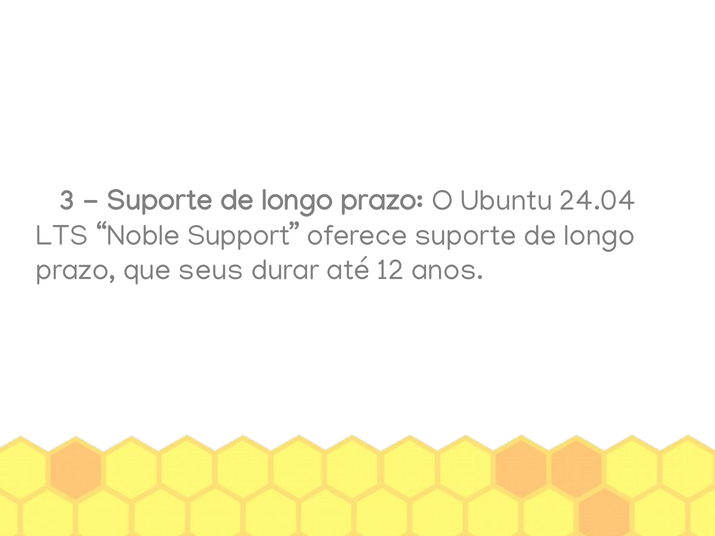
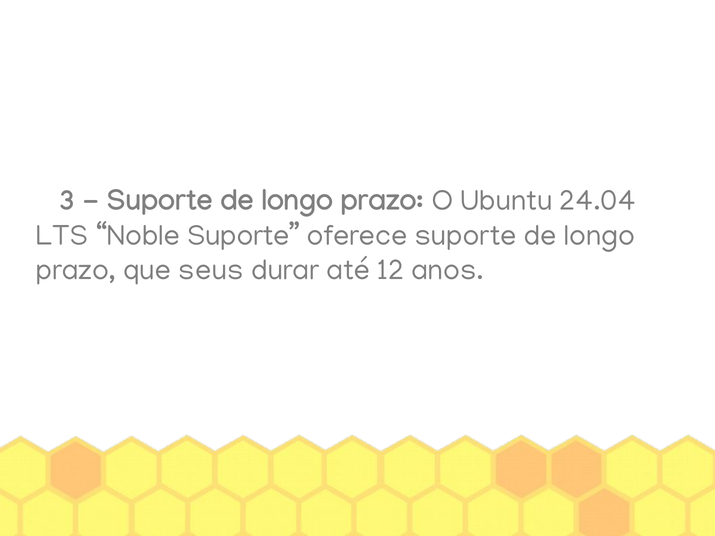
Noble Support: Support -> Suporte
